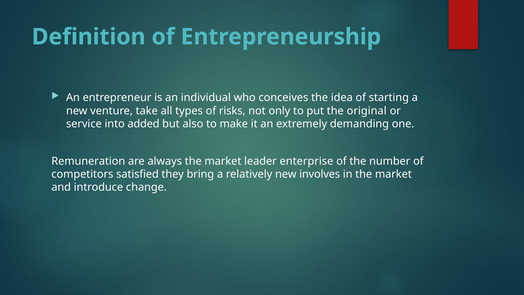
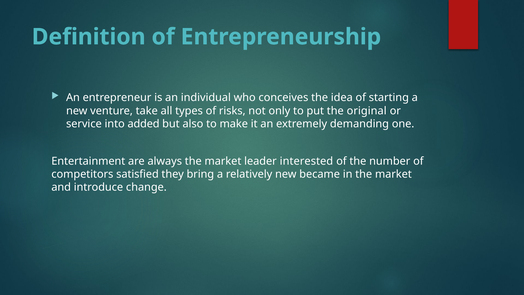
Remuneration: Remuneration -> Entertainment
enterprise: enterprise -> interested
involves: involves -> became
